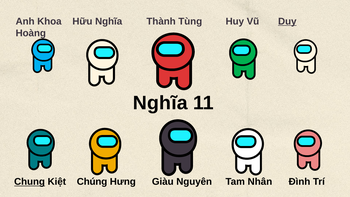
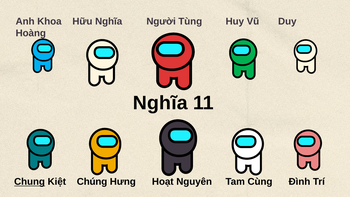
Thành: Thành -> Người
Duy underline: present -> none
Giàu: Giàu -> Hoạt
Nhân: Nhân -> Cùng
